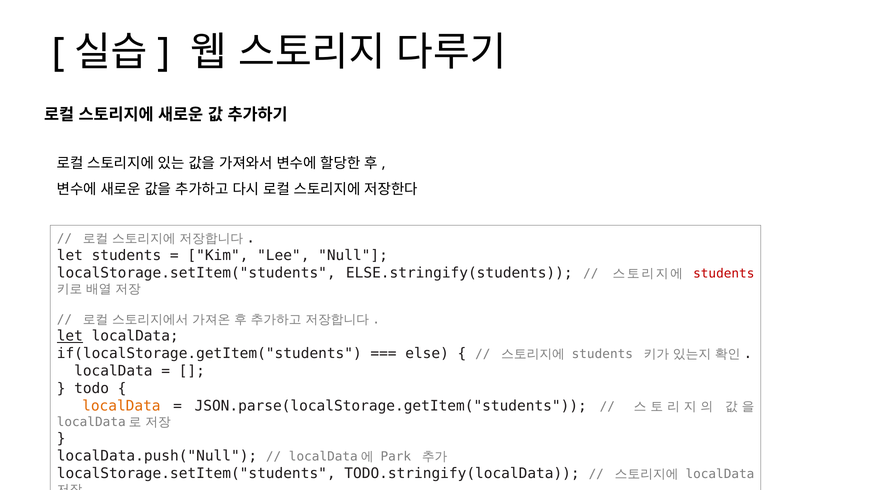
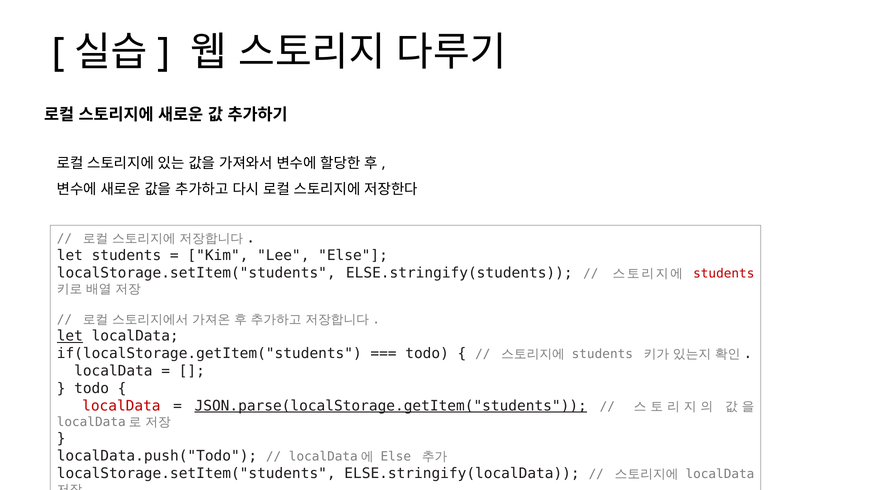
Lee Null: Null -> Else
else at (427, 353): else -> todo
localData at (121, 406) colour: orange -> red
JSON.parse(localStorage.getItem("students underline: none -> present
localData.push("Null: localData.push("Null -> localData.push("Todo
Park at (396, 456): Park -> Else
TODO.stringify(localData: TODO.stringify(localData -> ELSE.stringify(localData
